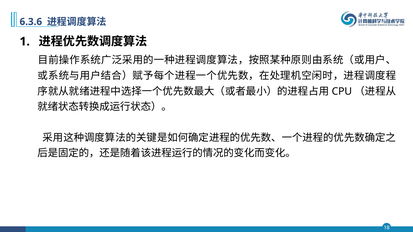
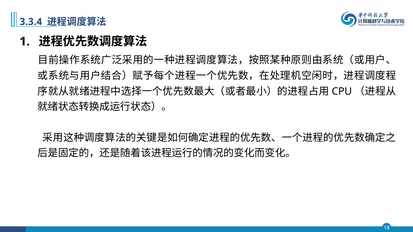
6.3.6: 6.3.6 -> 3.3.4
